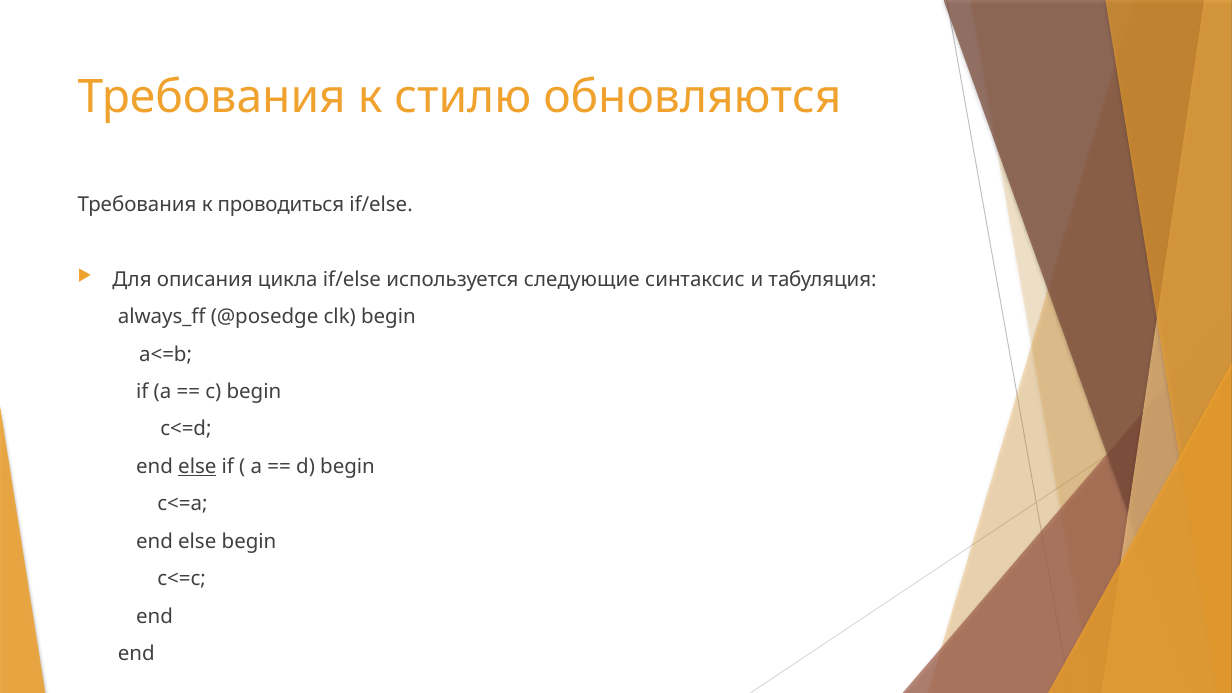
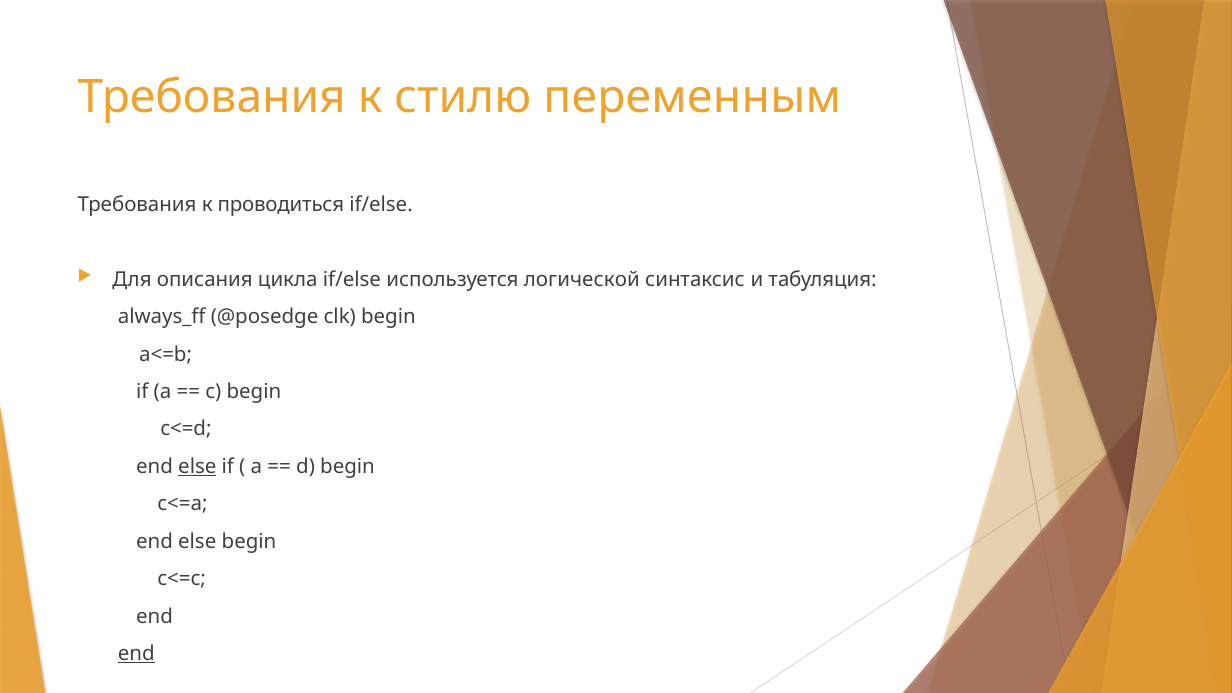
обновляются: обновляются -> переменным
следующие: следующие -> логической
end at (136, 654) underline: none -> present
